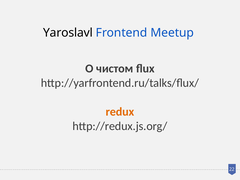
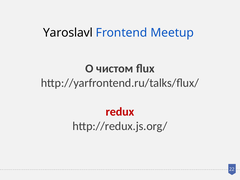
redux colour: orange -> red
